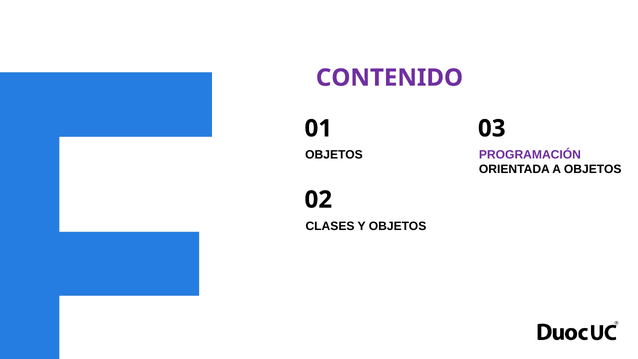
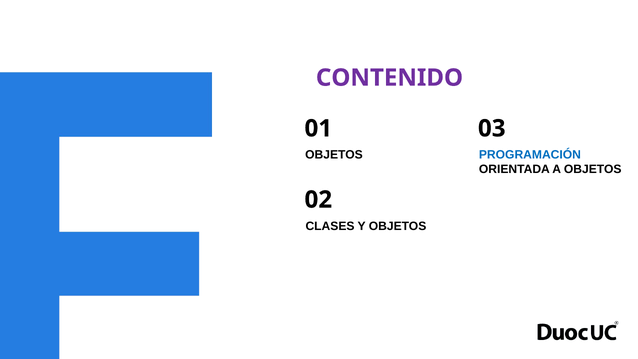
PROGRAMACIÓN colour: purple -> blue
